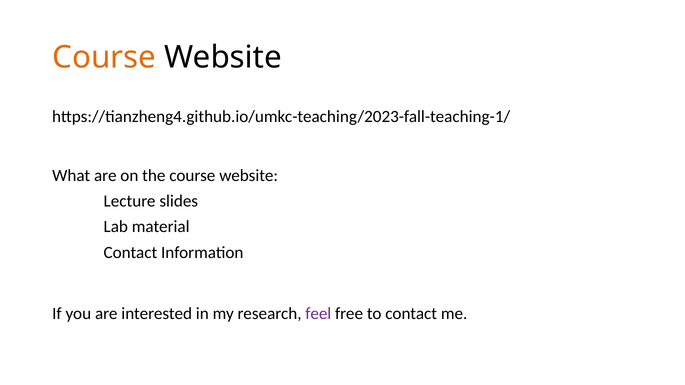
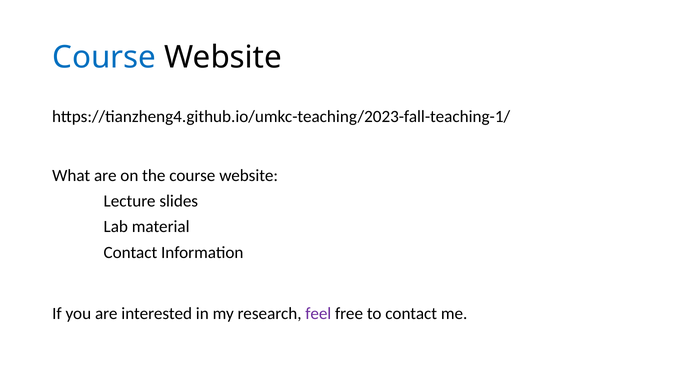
Course at (104, 58) colour: orange -> blue
